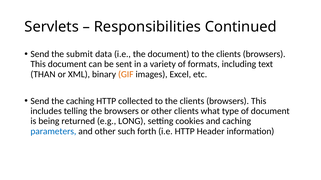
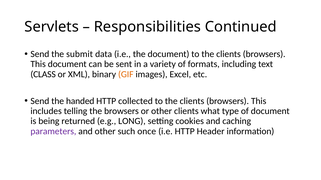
THAN: THAN -> CLASS
the caching: caching -> handed
parameters colour: blue -> purple
forth: forth -> once
